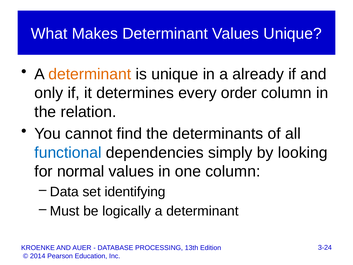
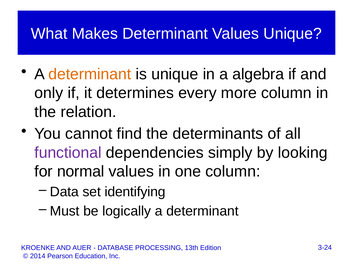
already: already -> algebra
order: order -> more
functional colour: blue -> purple
